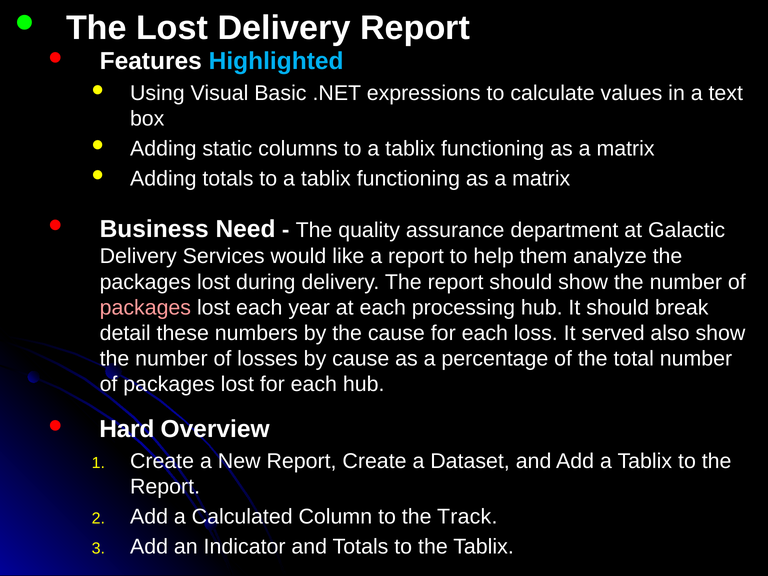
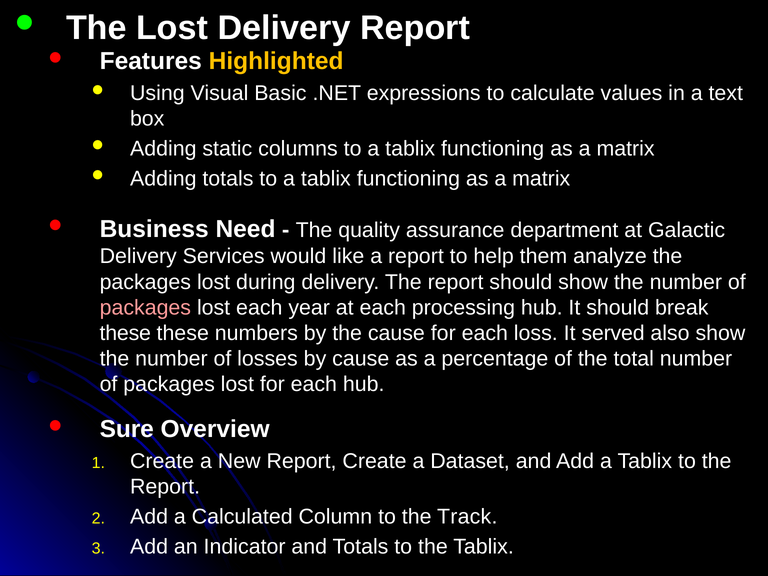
Highlighted colour: light blue -> yellow
detail at (125, 333): detail -> these
Hard: Hard -> Sure
